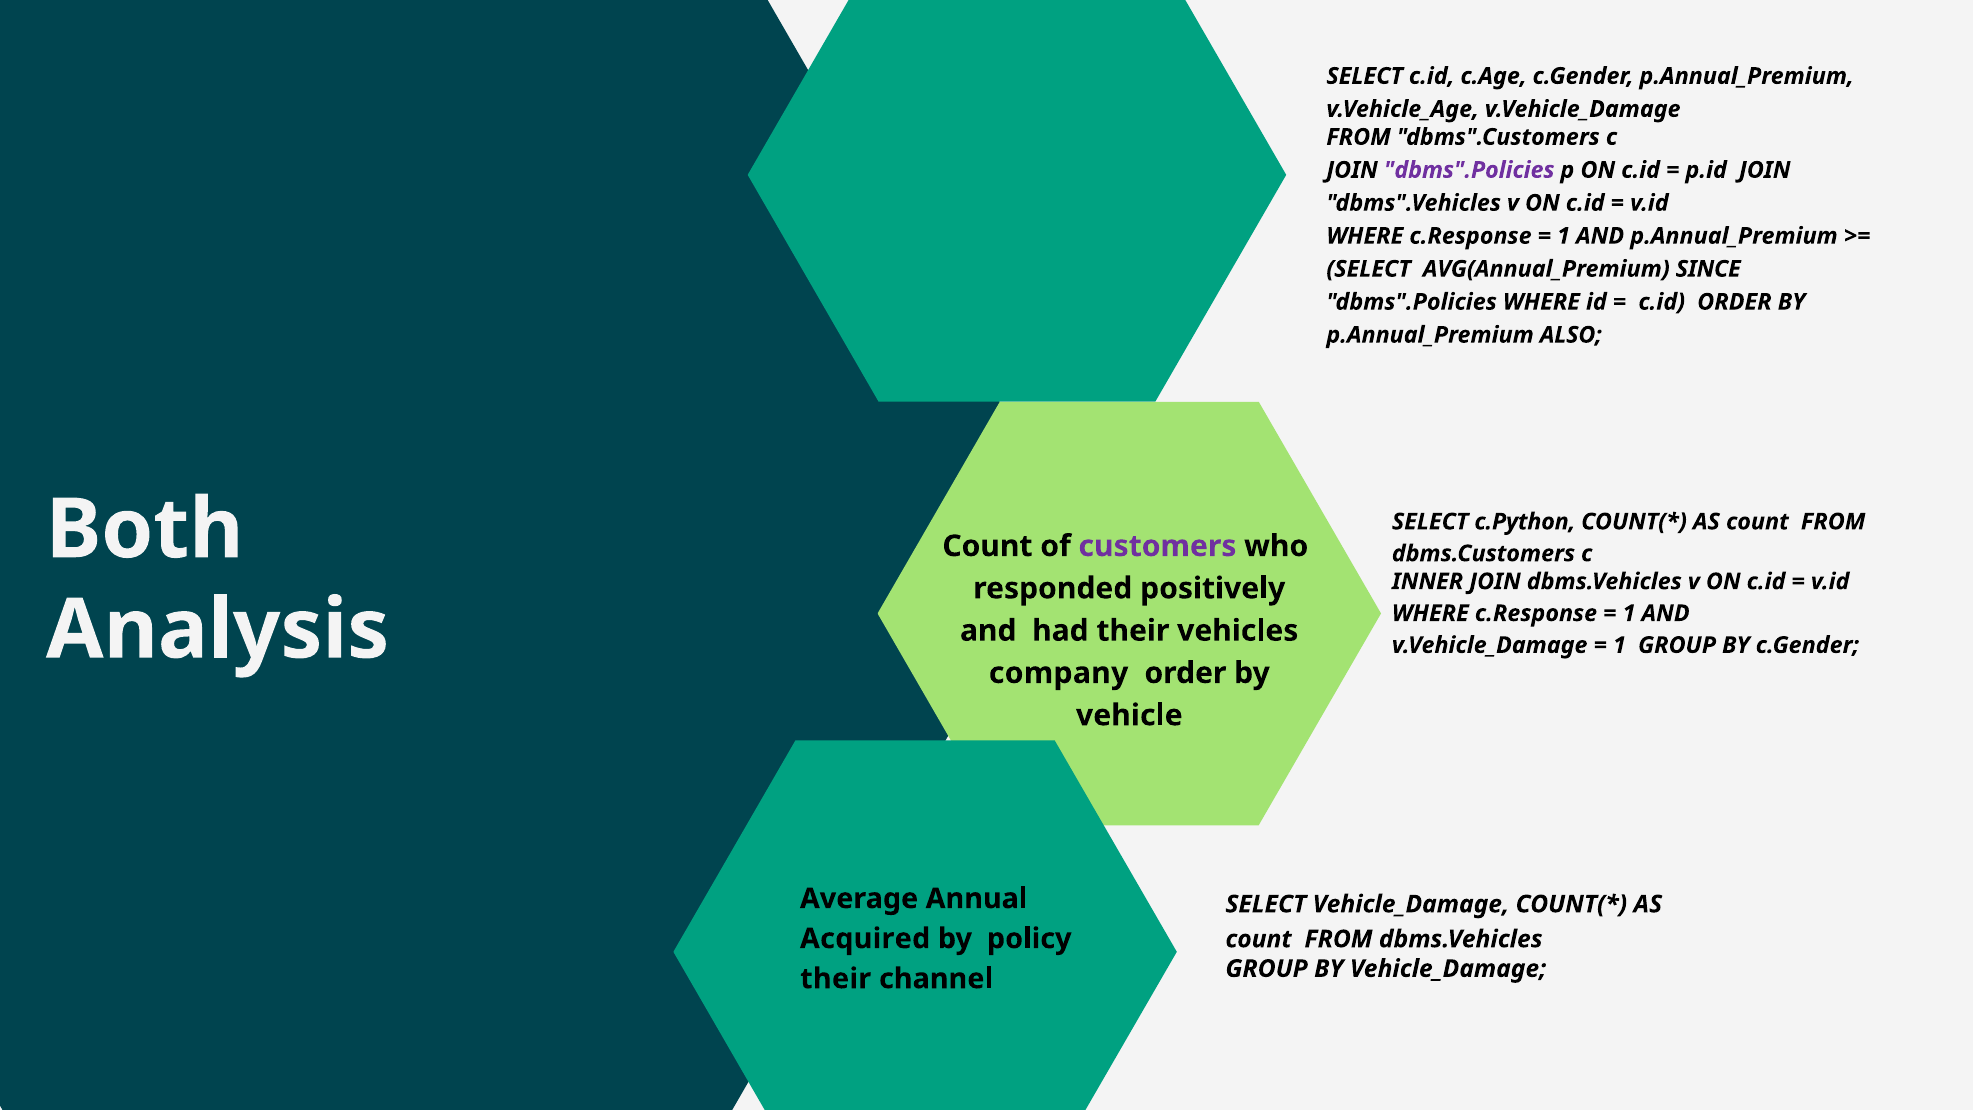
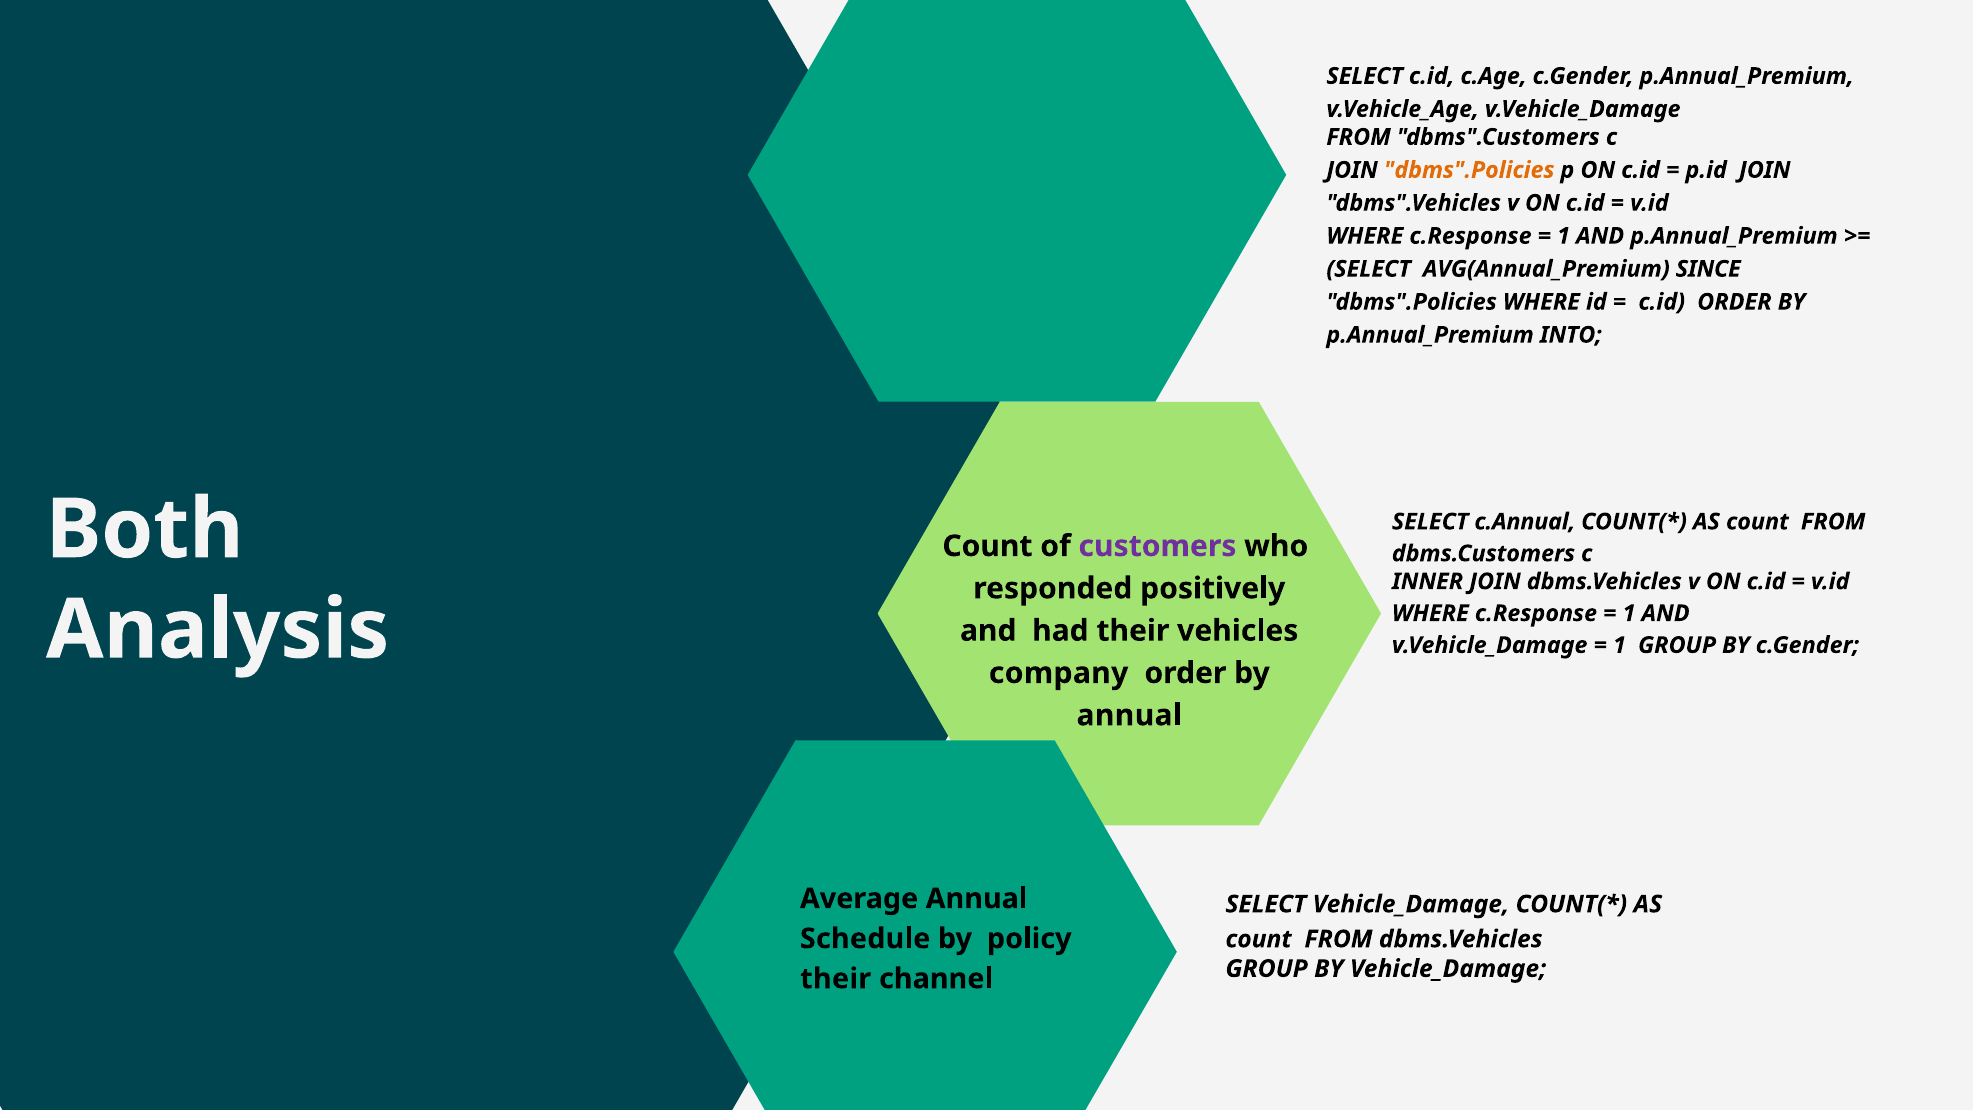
dbms".Policies at (1469, 170) colour: purple -> orange
ALSO: ALSO -> INTO
c.Python: c.Python -> c.Annual
vehicle at (1129, 715): vehicle -> annual
Acquired: Acquired -> Schedule
